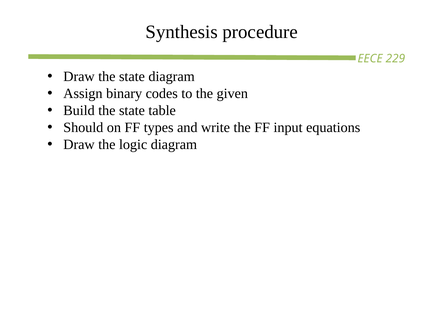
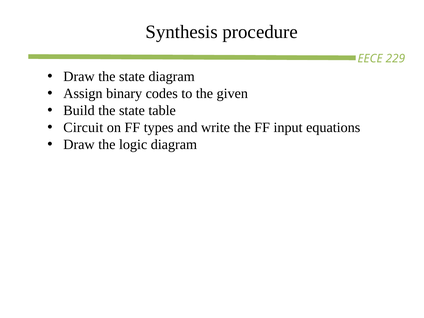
Should: Should -> Circuit
